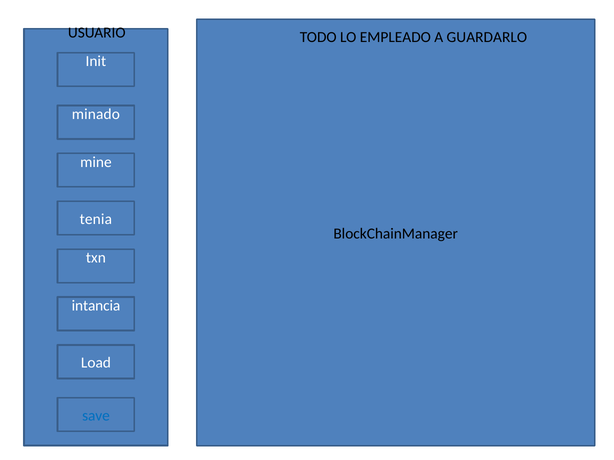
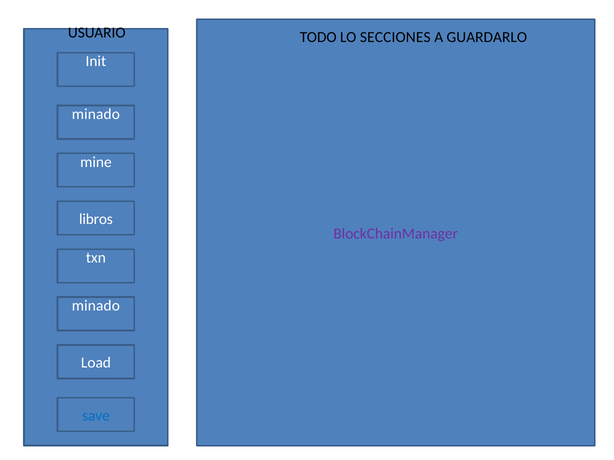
EMPLEADO: EMPLEADO -> SECCIONES
tenia: tenia -> libros
BlockChainManager colour: black -> purple
intancia at (96, 306): intancia -> minado
